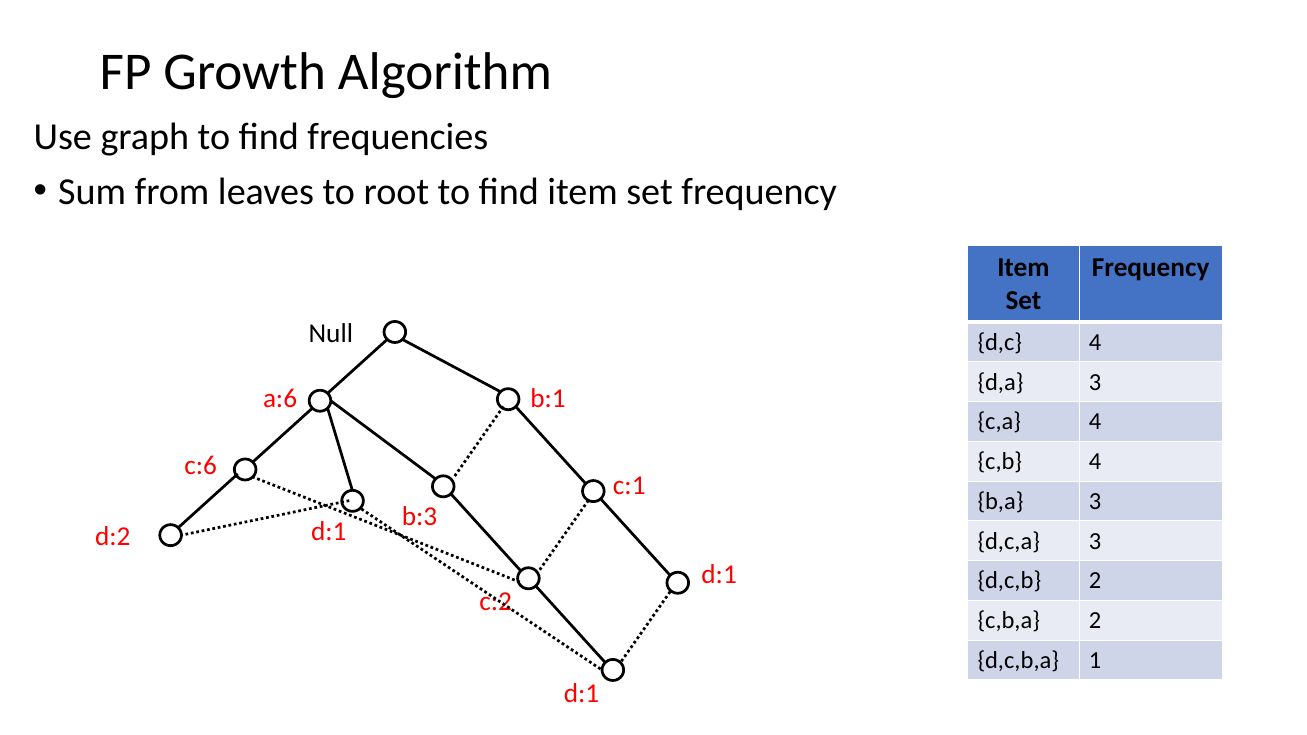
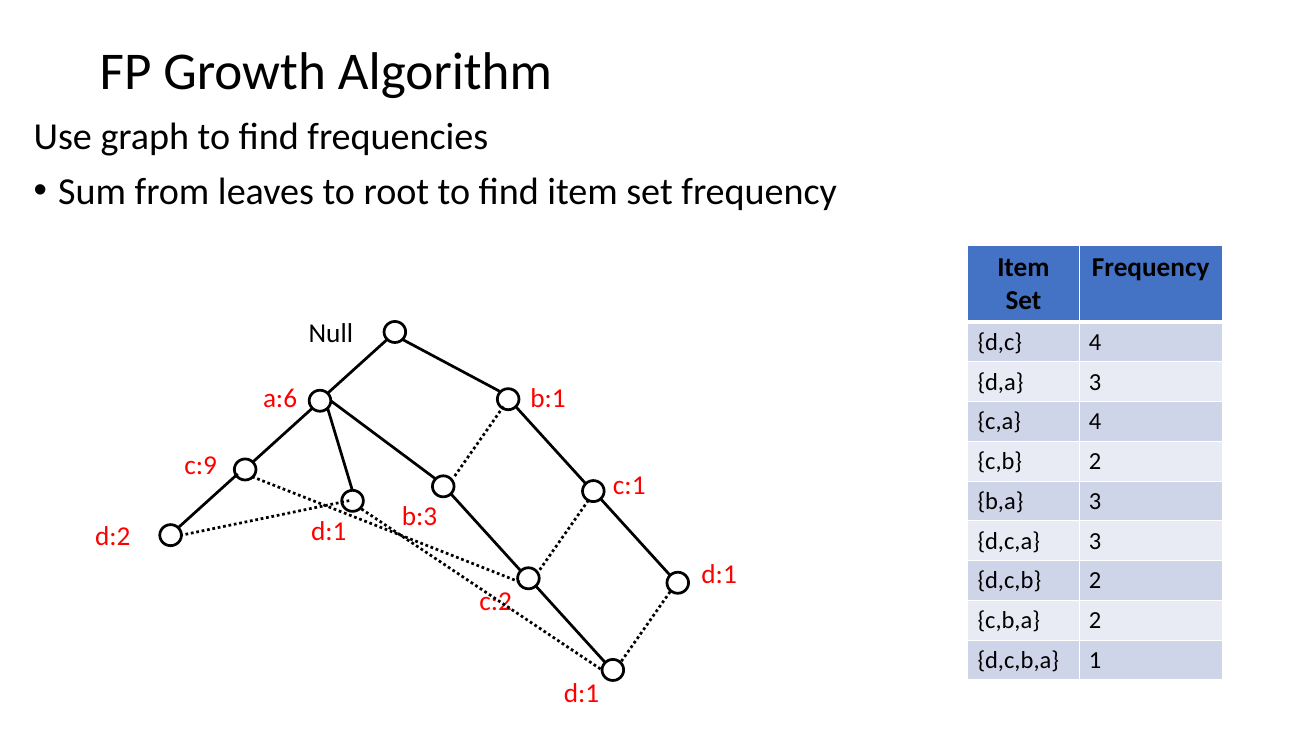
c,b 4: 4 -> 2
c:6: c:6 -> c:9
